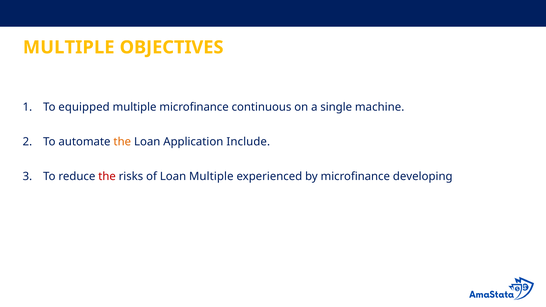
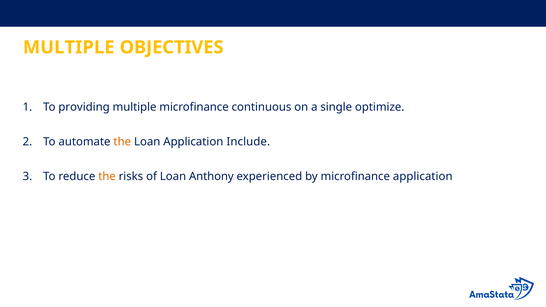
equipped: equipped -> providing
machine: machine -> optimize
the at (107, 176) colour: red -> orange
Loan Multiple: Multiple -> Anthony
microfinance developing: developing -> application
